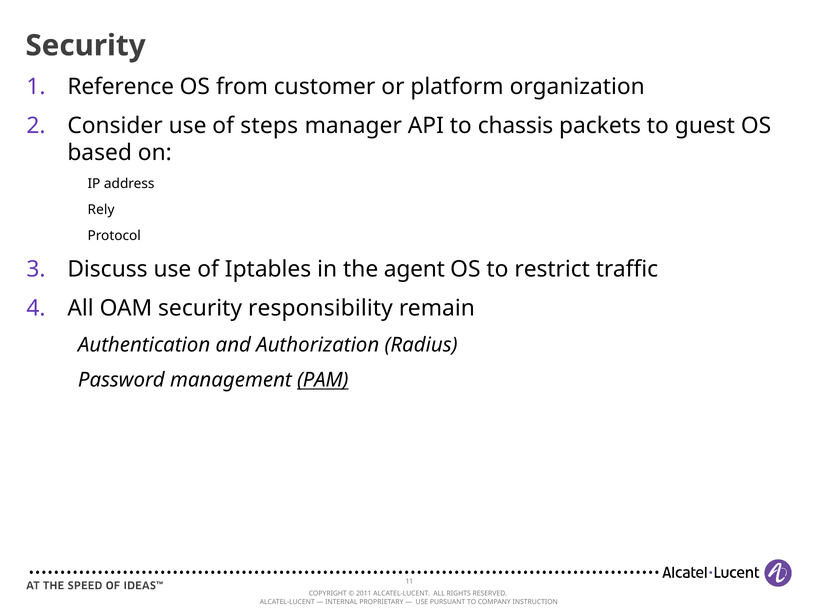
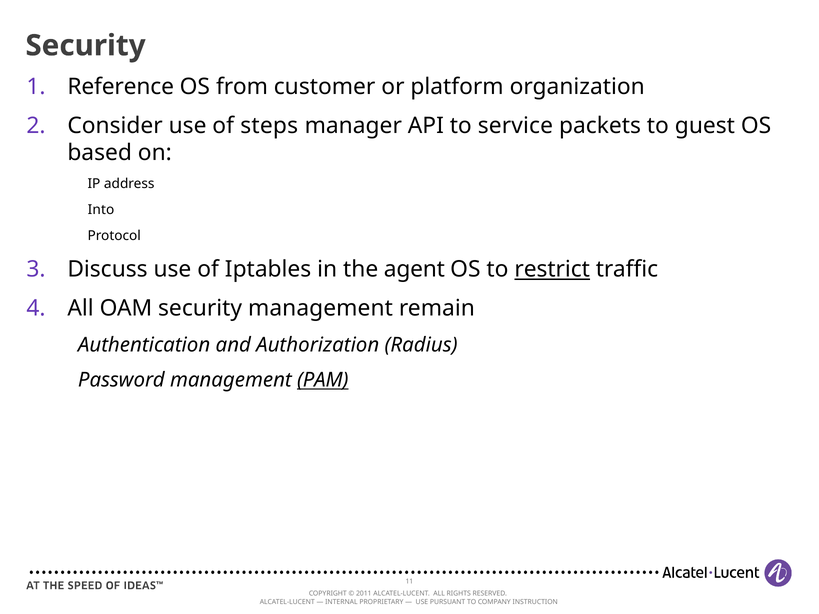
chassis: chassis -> service
Rely: Rely -> Into
restrict underline: none -> present
security responsibility: responsibility -> management
